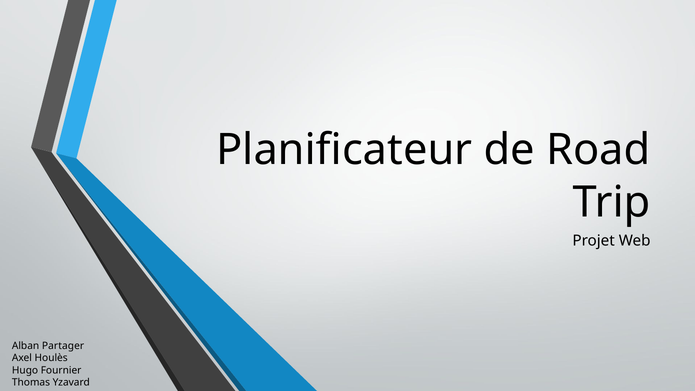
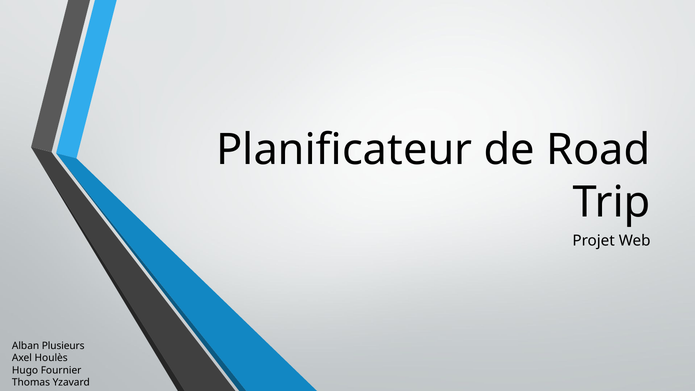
Partager: Partager -> Plusieurs
